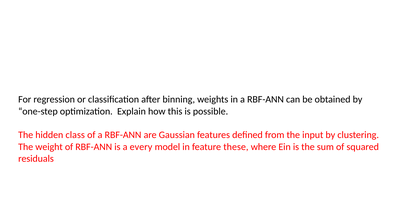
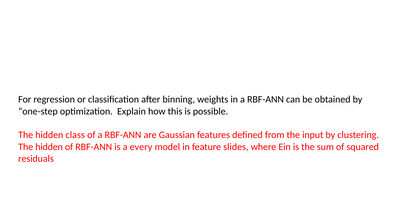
weight at (49, 147): weight -> hidden
these: these -> slides
